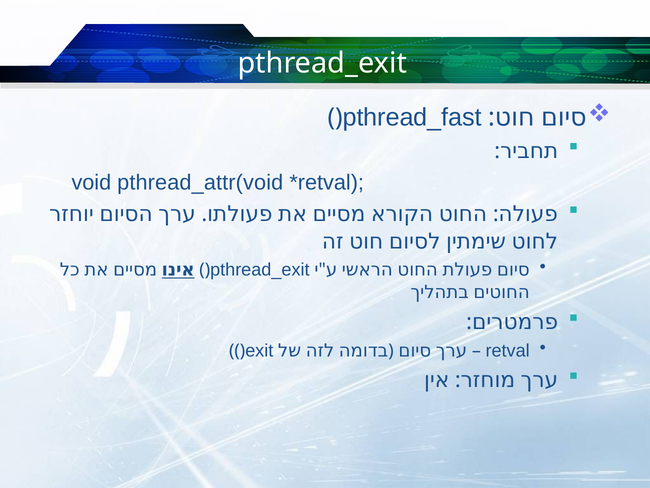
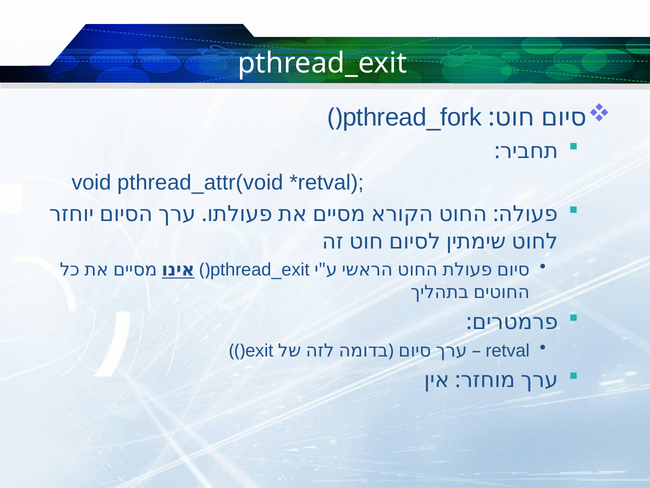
pthread_fast: pthread_fast -> pthread_fork
